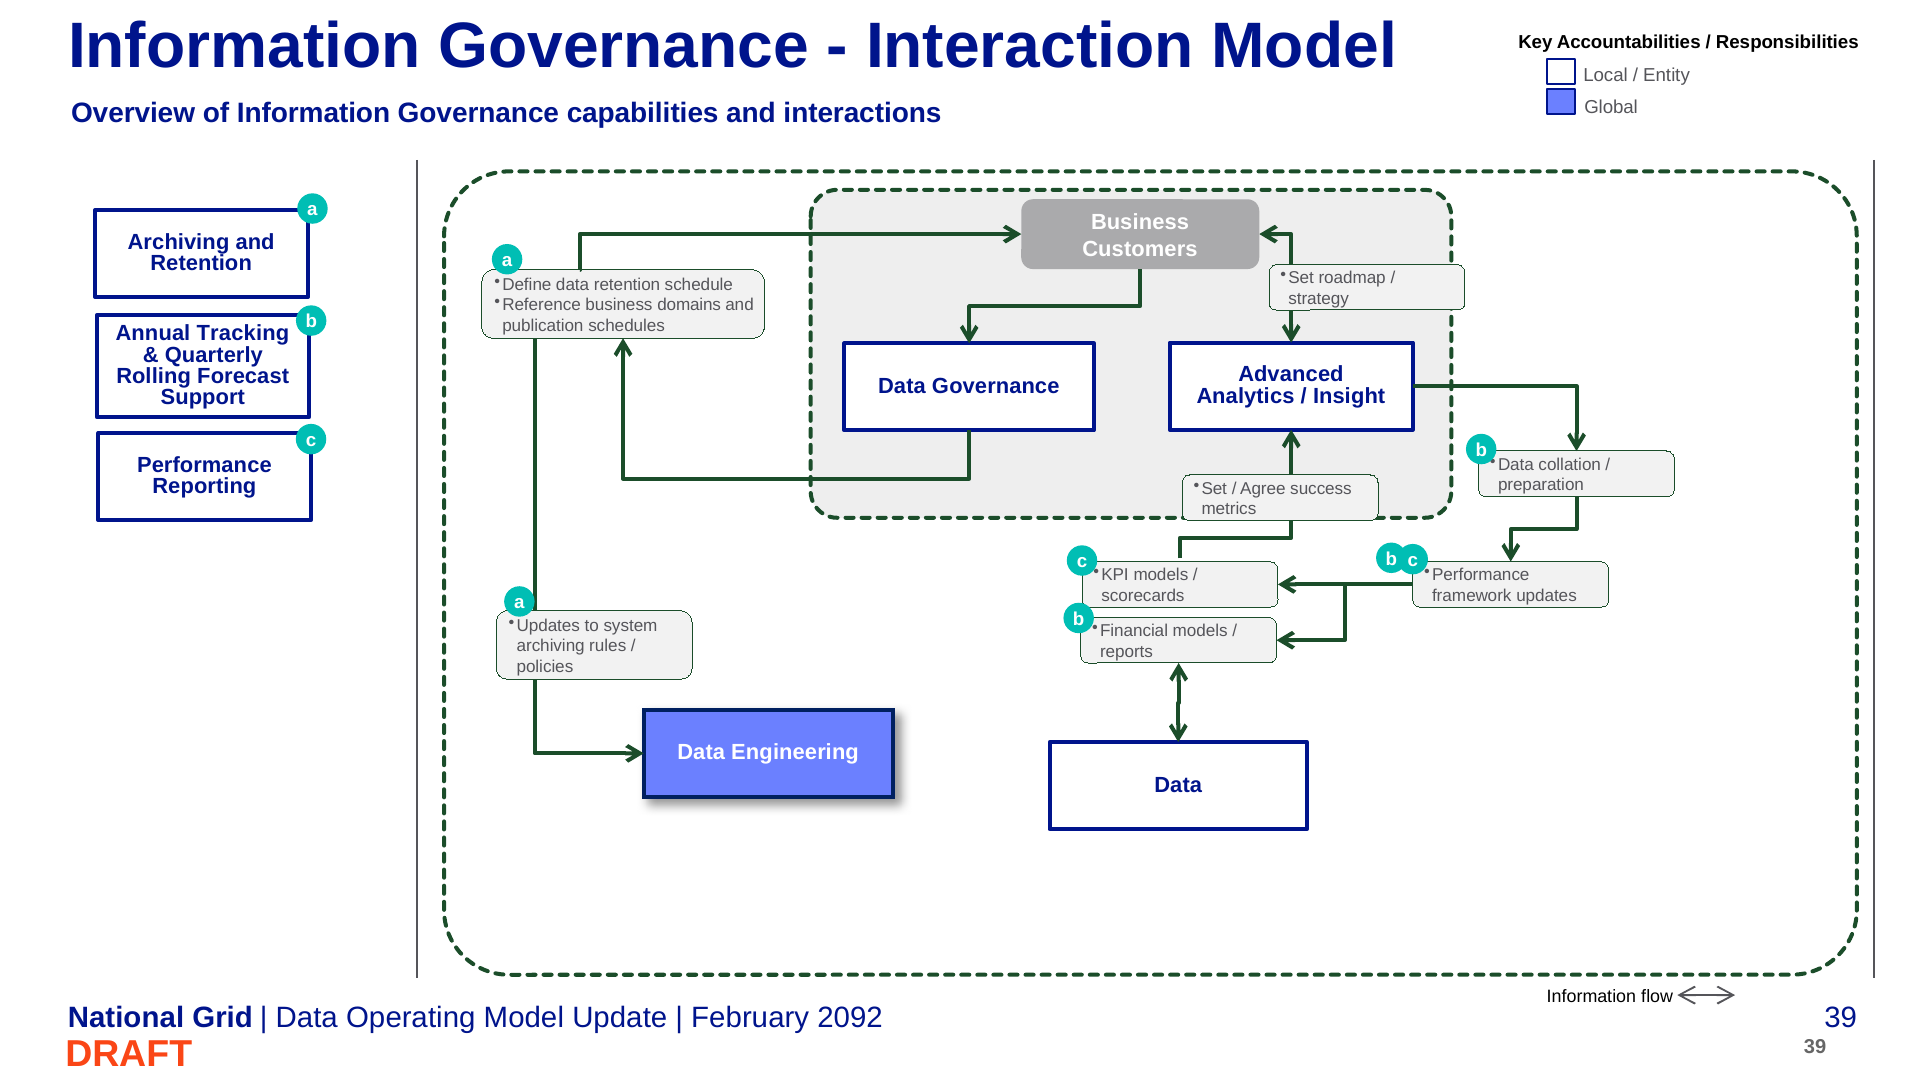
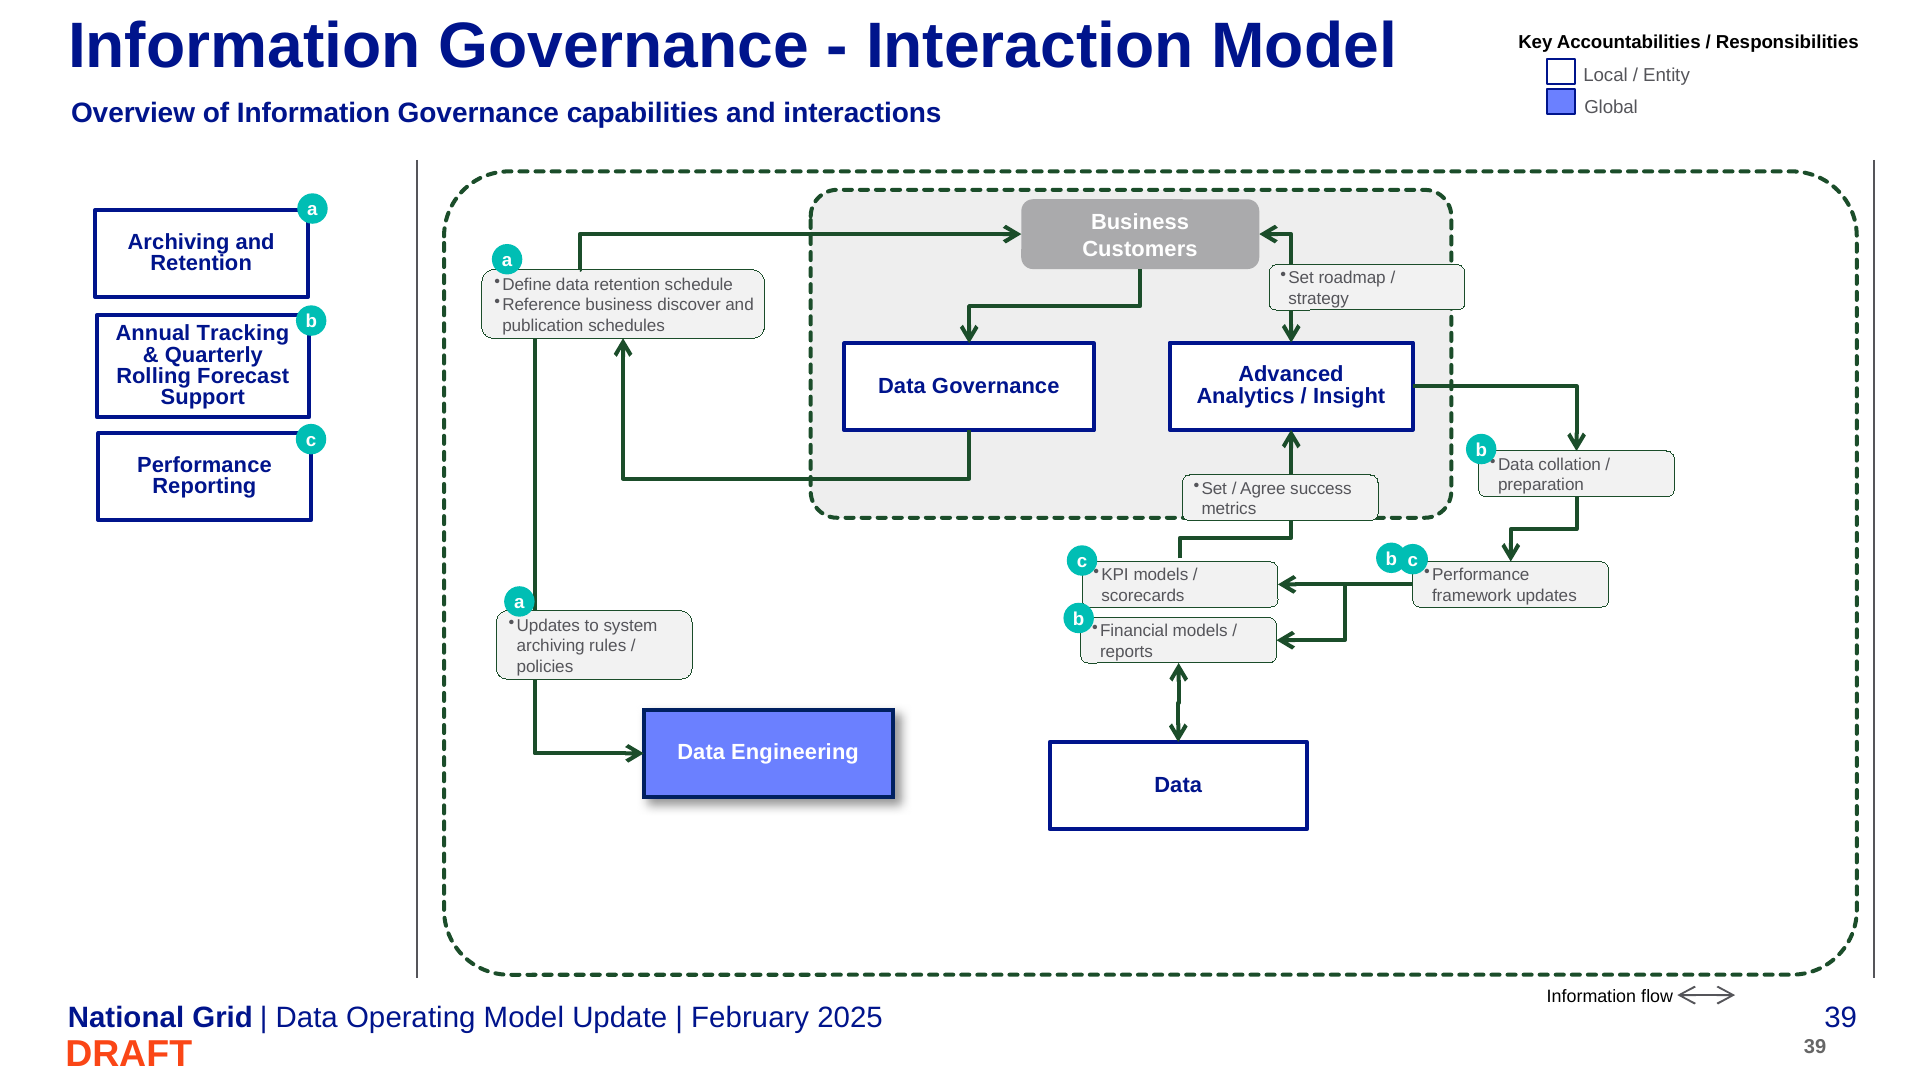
domains: domains -> discover
2092: 2092 -> 2025
